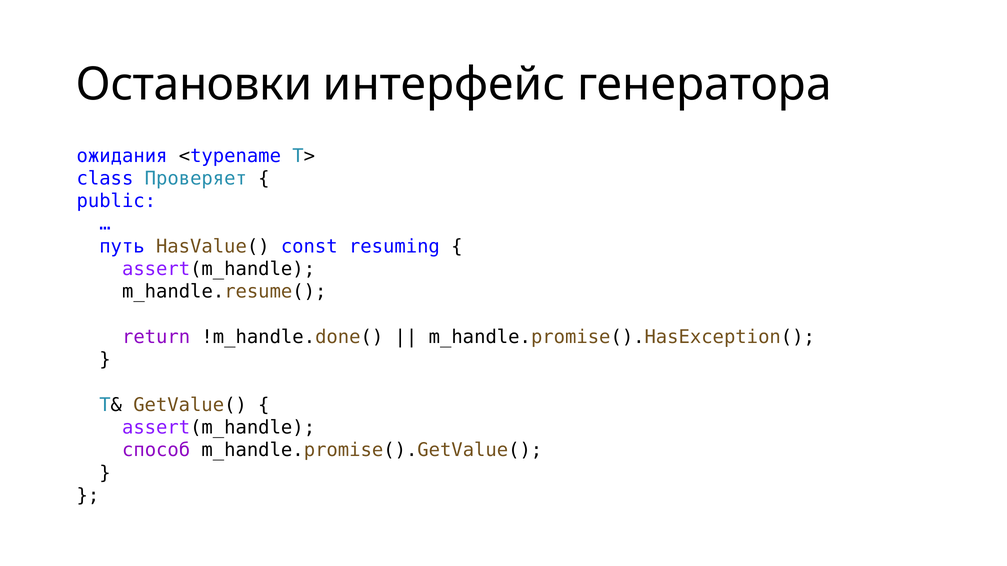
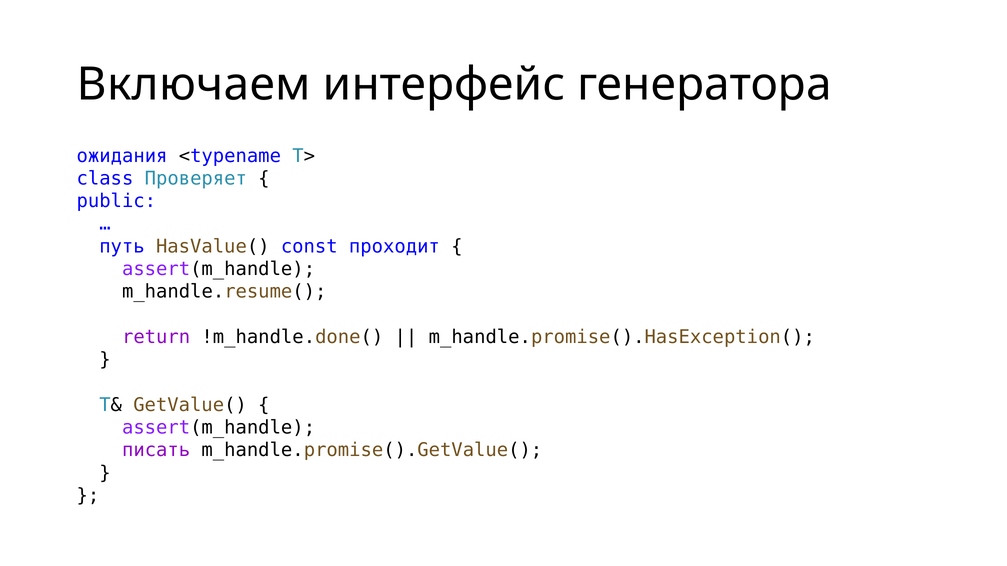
Остановки: Остановки -> Включаем
resuming: resuming -> проходит
способ: способ -> писать
